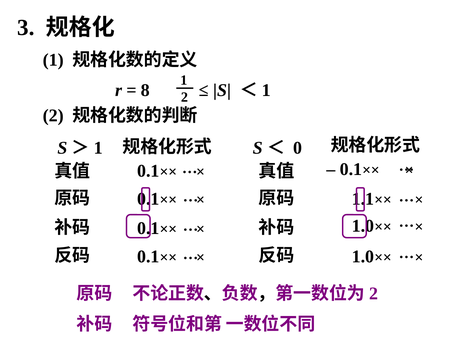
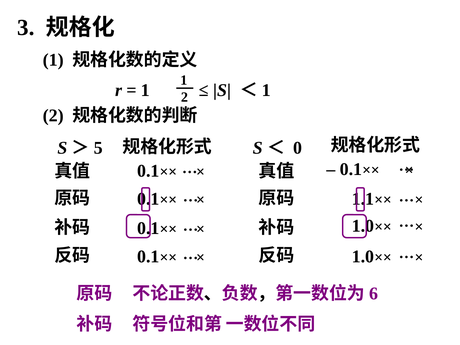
8 at (145, 90): 8 -> 1
1 at (98, 148): 1 -> 5
2 at (374, 294): 2 -> 6
